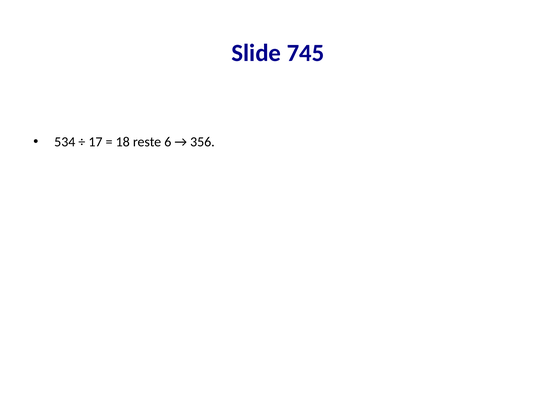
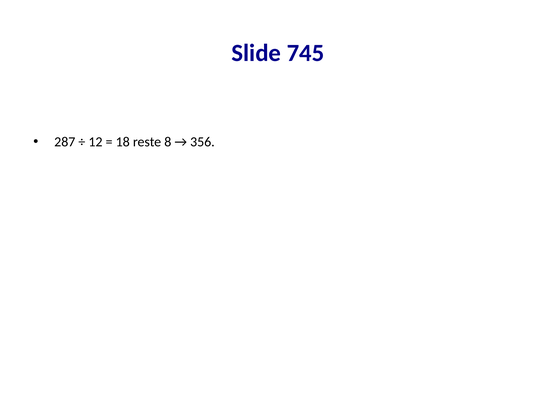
534: 534 -> 287
17: 17 -> 12
6: 6 -> 8
